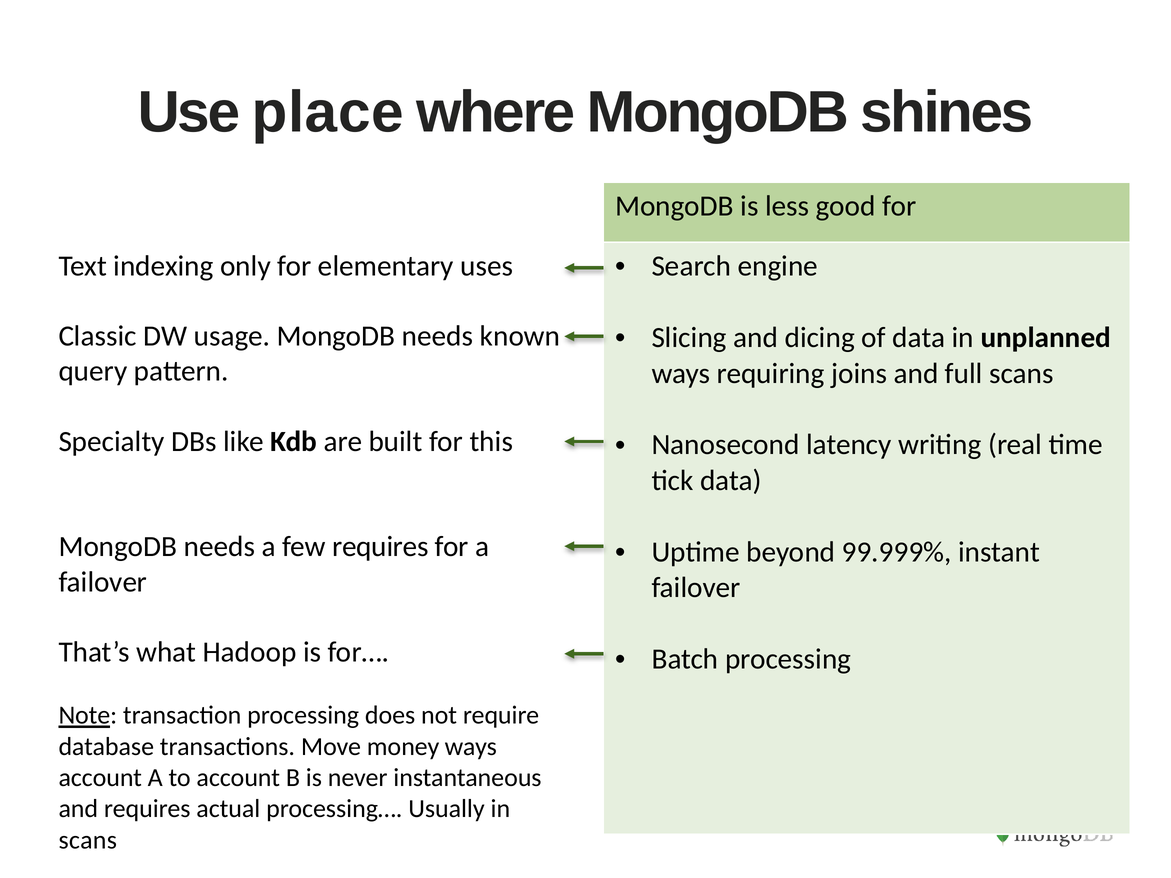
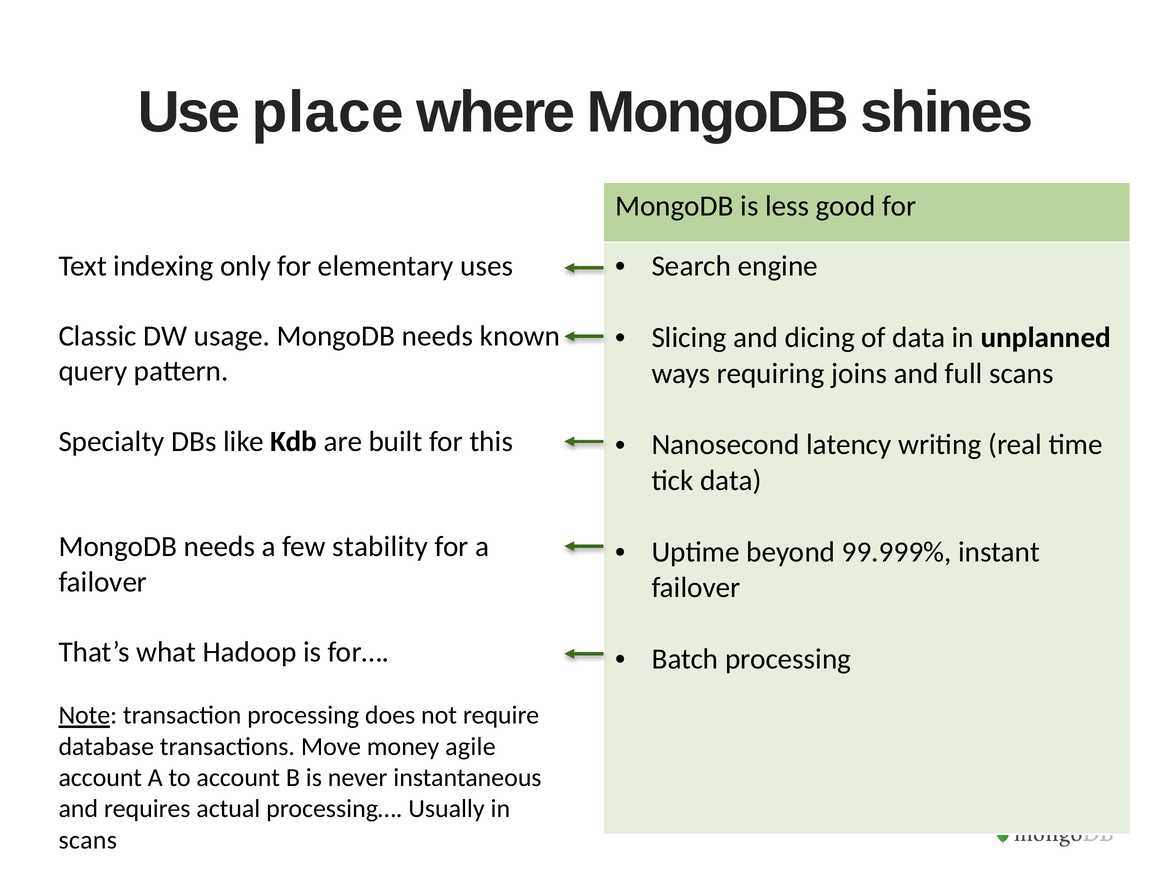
few requires: requires -> stability
money ways: ways -> agile
